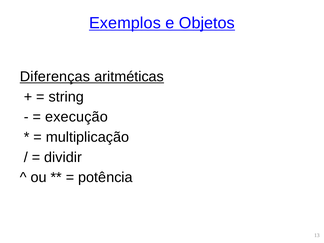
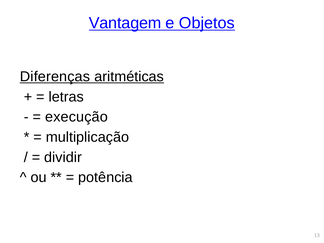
Exemplos: Exemplos -> Vantagem
string: string -> letras
